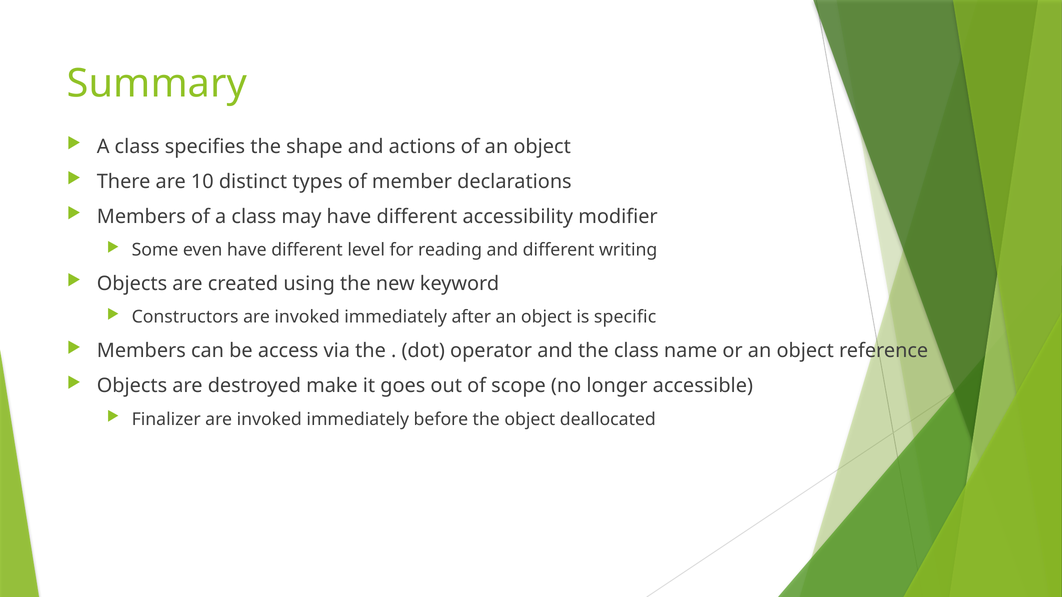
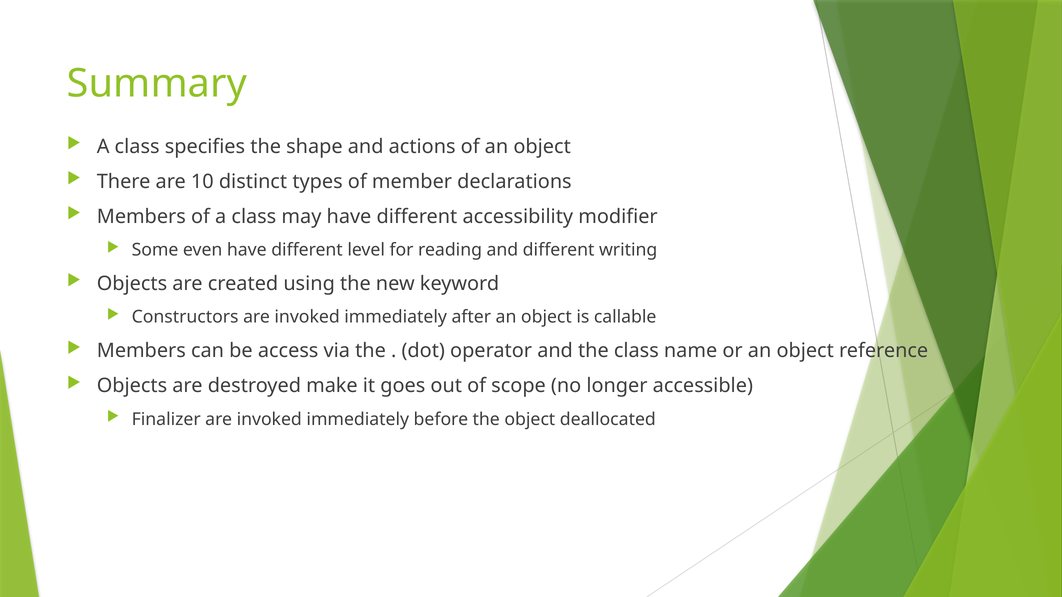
specific: specific -> callable
